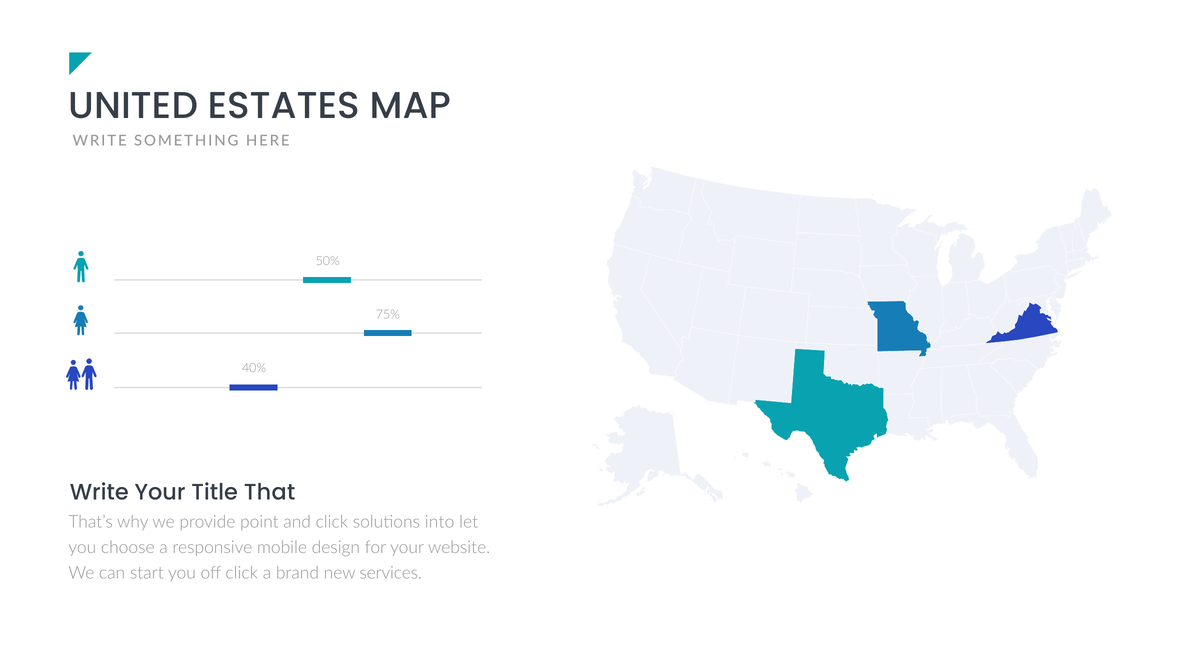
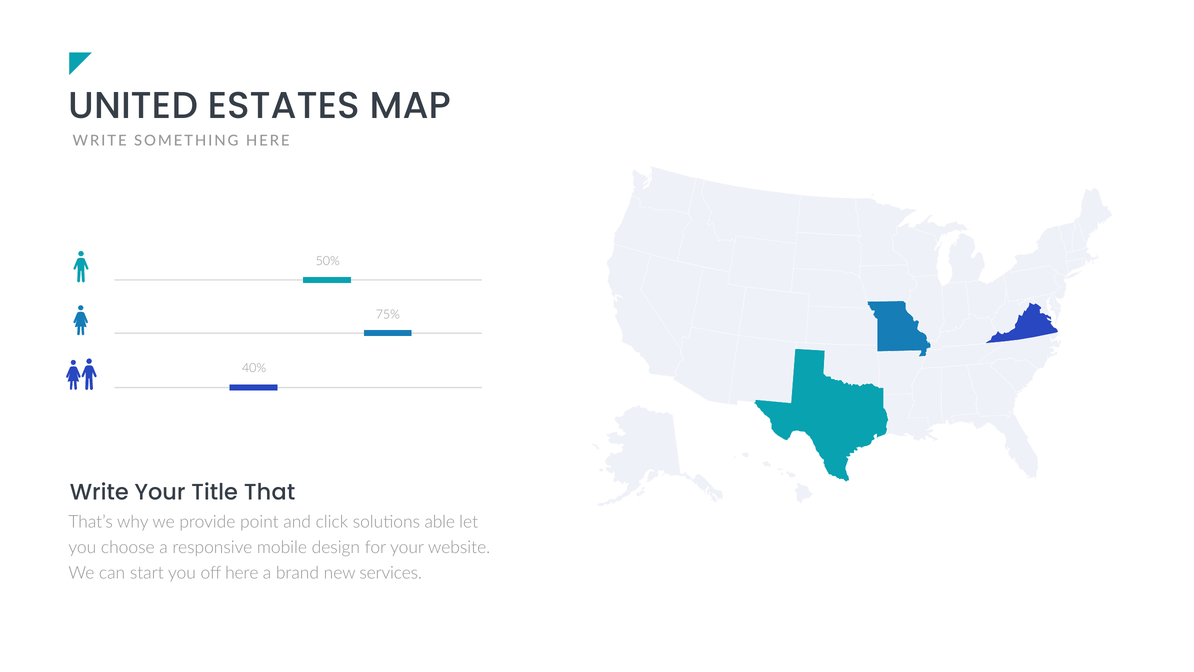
into: into -> able
off click: click -> here
